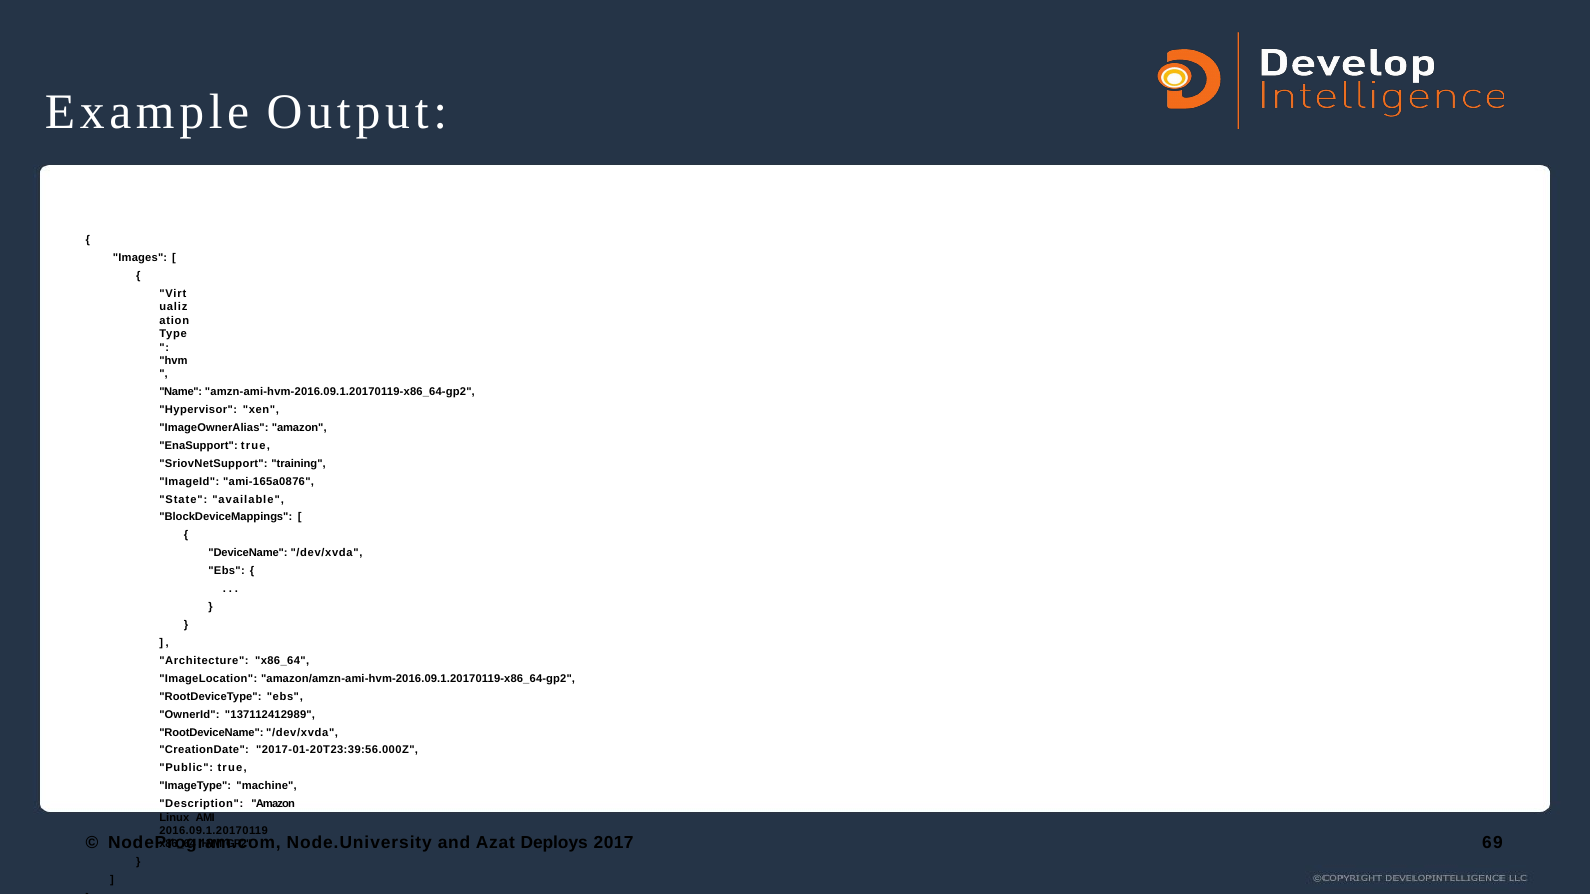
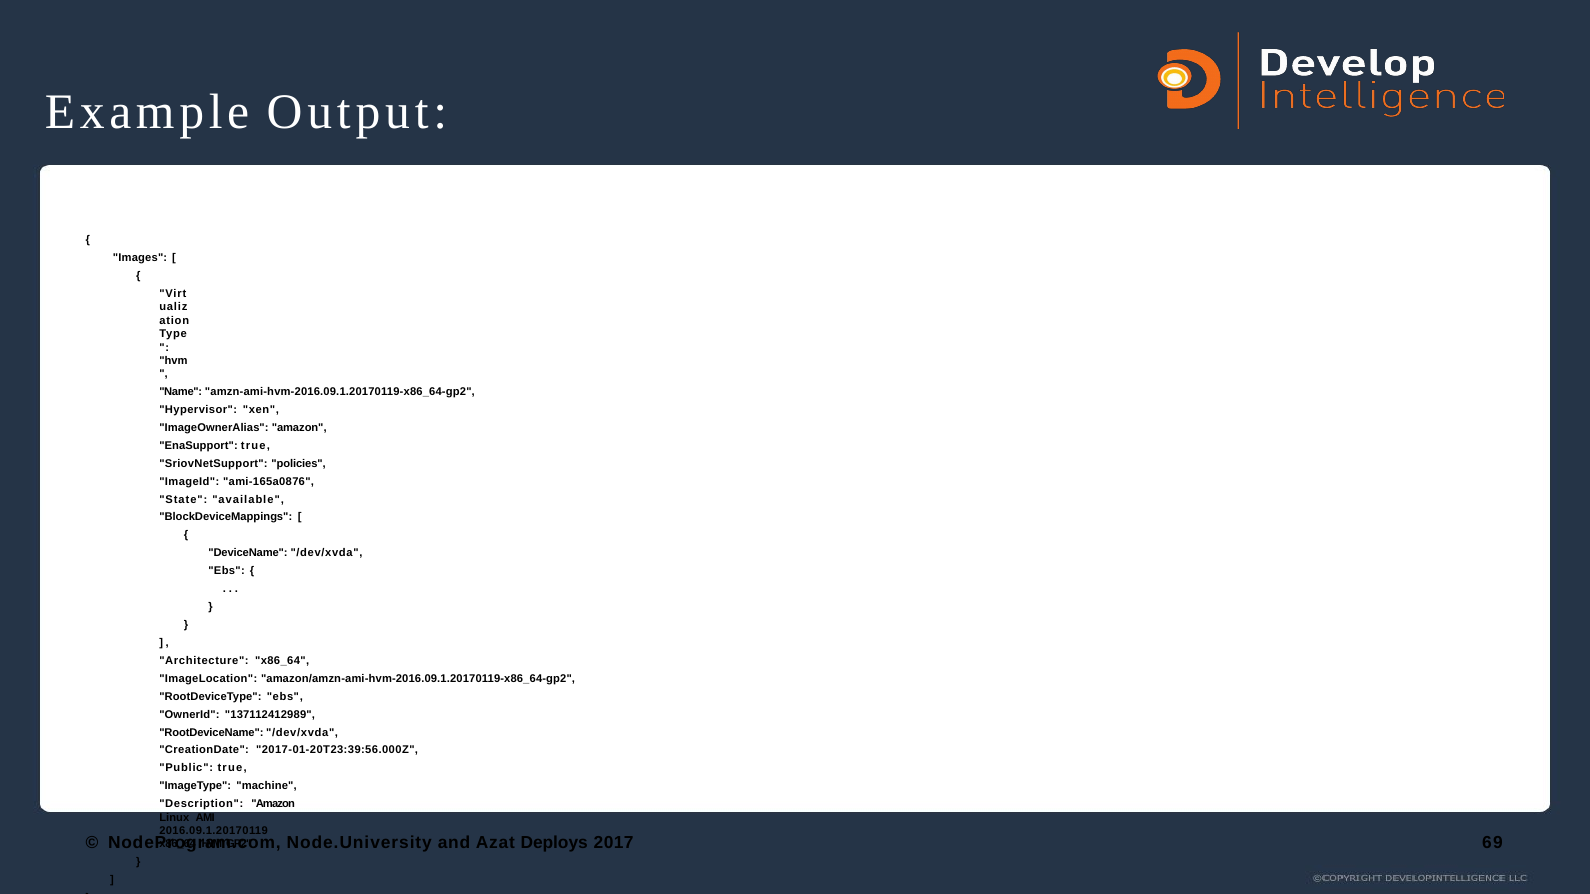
training: training -> policies
